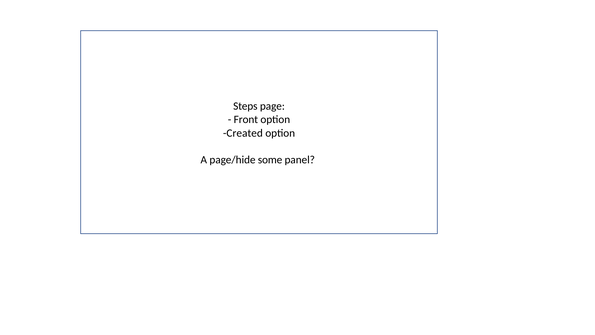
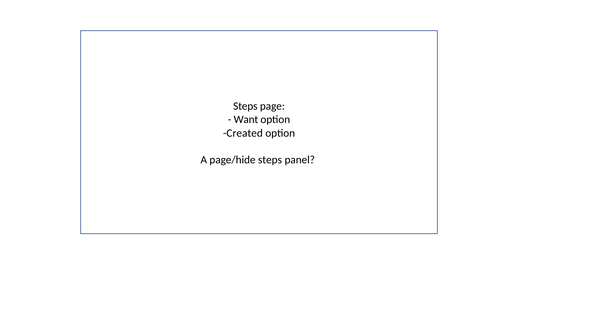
Front: Front -> Want
page/hide some: some -> steps
